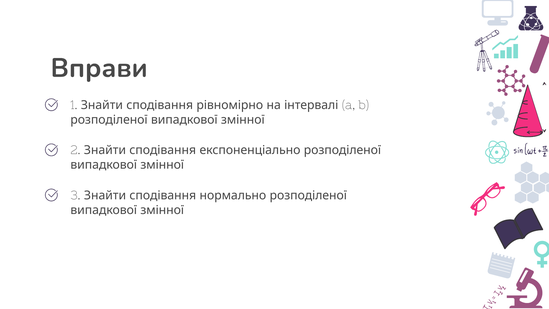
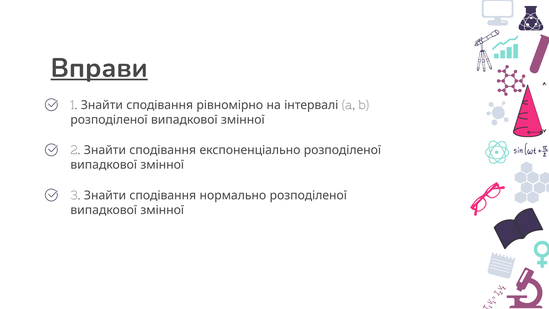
Вправи underline: none -> present
